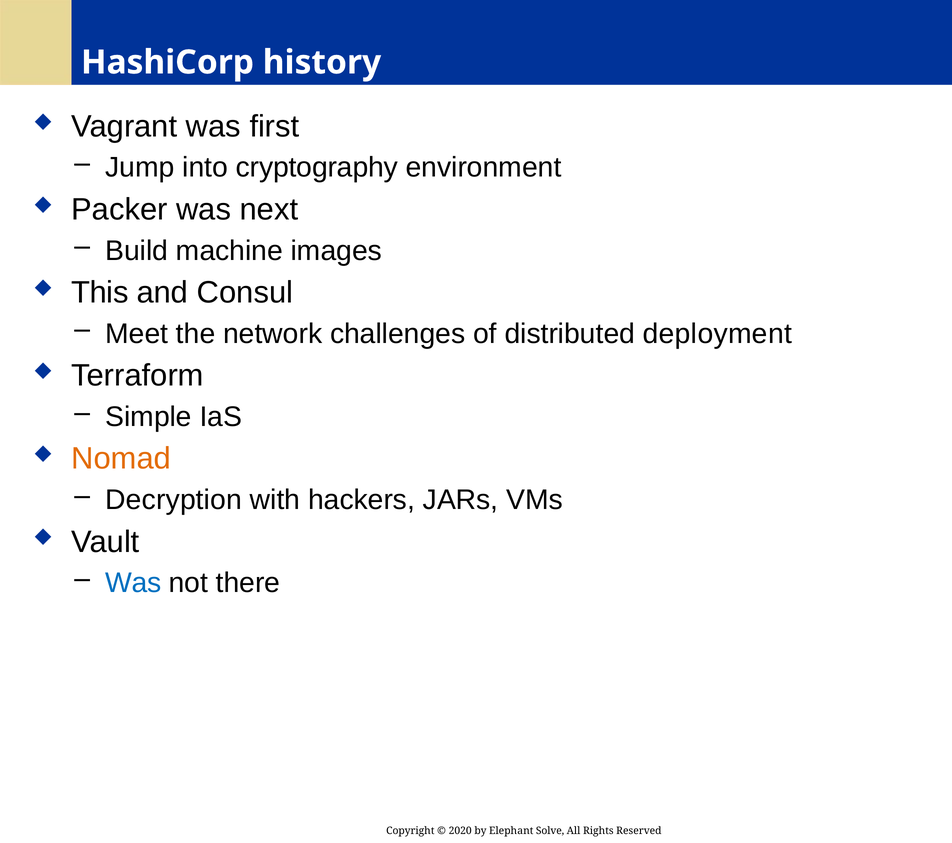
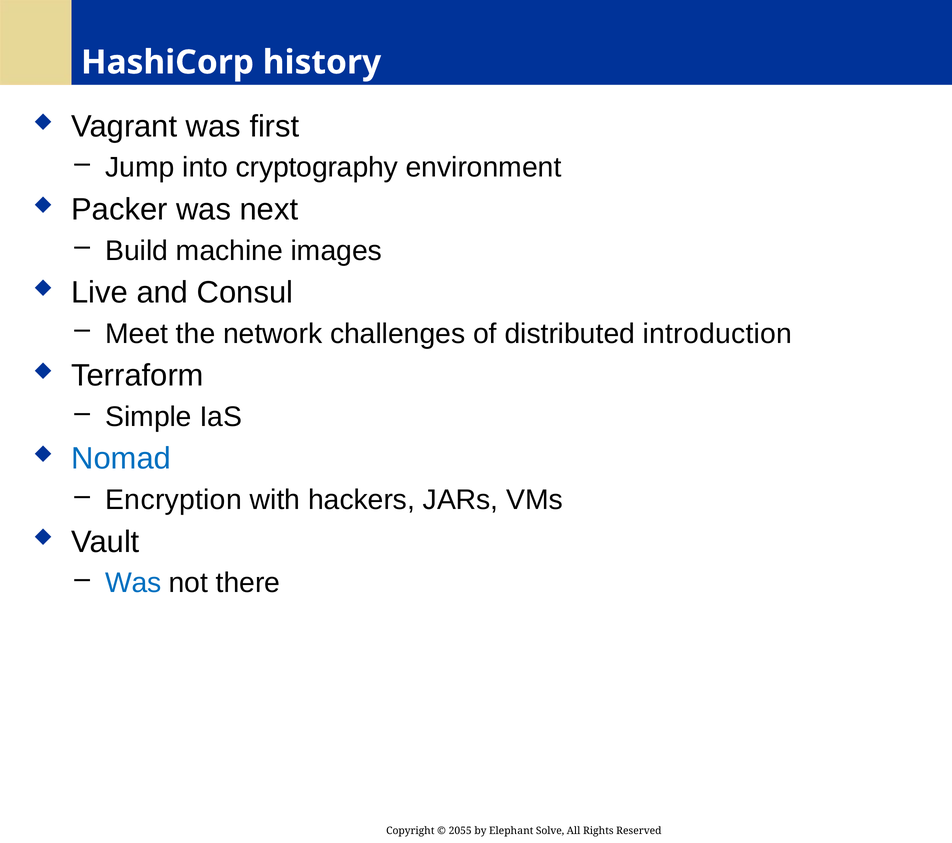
This: This -> Live
deployment: deployment -> introduction
Nomad colour: orange -> blue
Decryption: Decryption -> Encryption
2020: 2020 -> 2055
